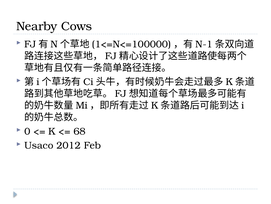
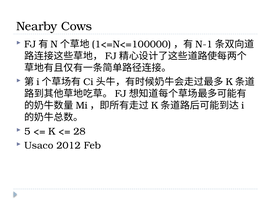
0: 0 -> 5
68: 68 -> 28
